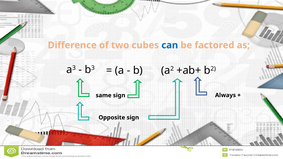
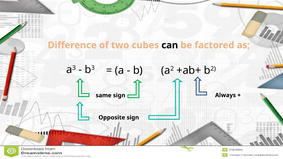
can colour: blue -> black
